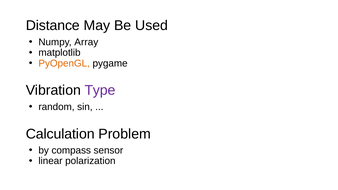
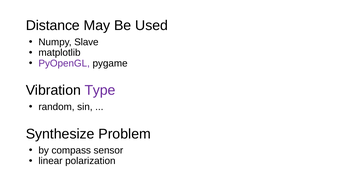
Array: Array -> Slave
PyOpenGL colour: orange -> purple
Calculation: Calculation -> Synthesize
